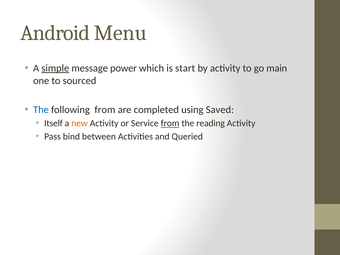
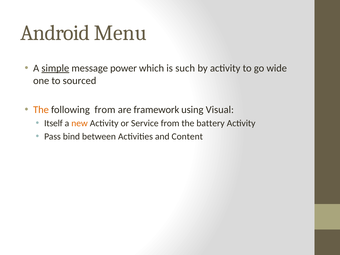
start: start -> such
main: main -> wide
The at (41, 110) colour: blue -> orange
completed: completed -> framework
Saved: Saved -> Visual
from at (170, 123) underline: present -> none
reading: reading -> battery
Queried: Queried -> Content
